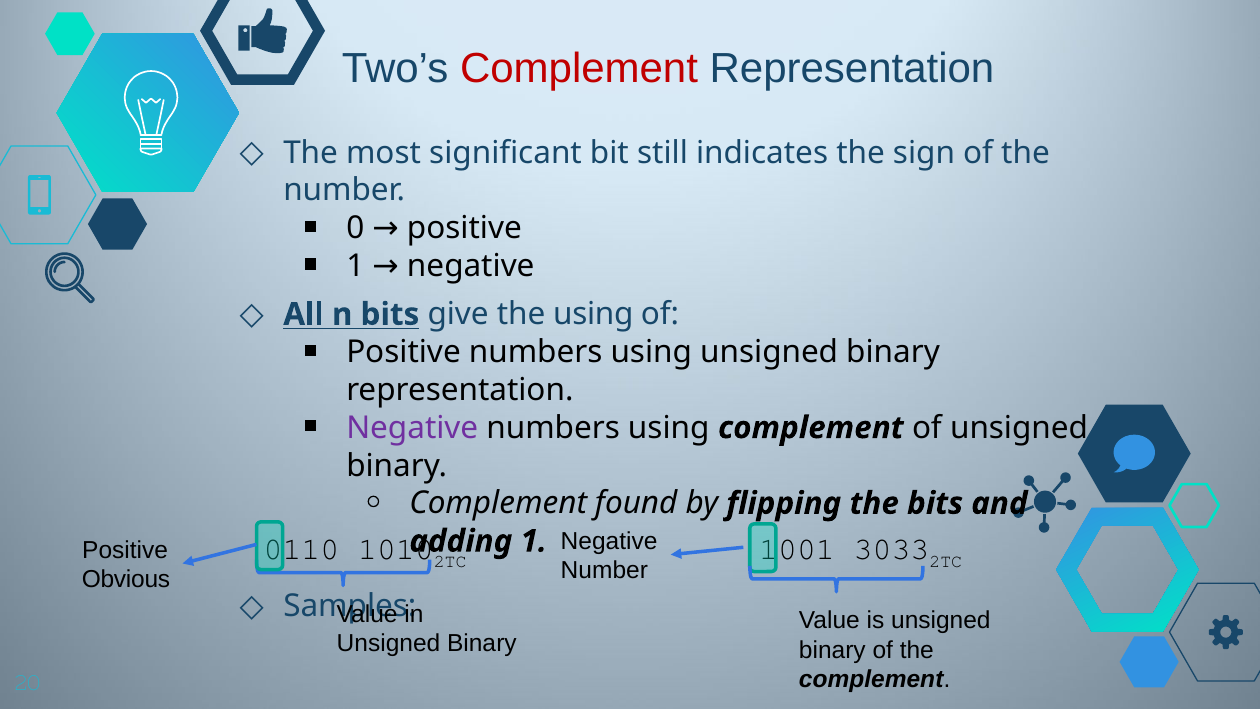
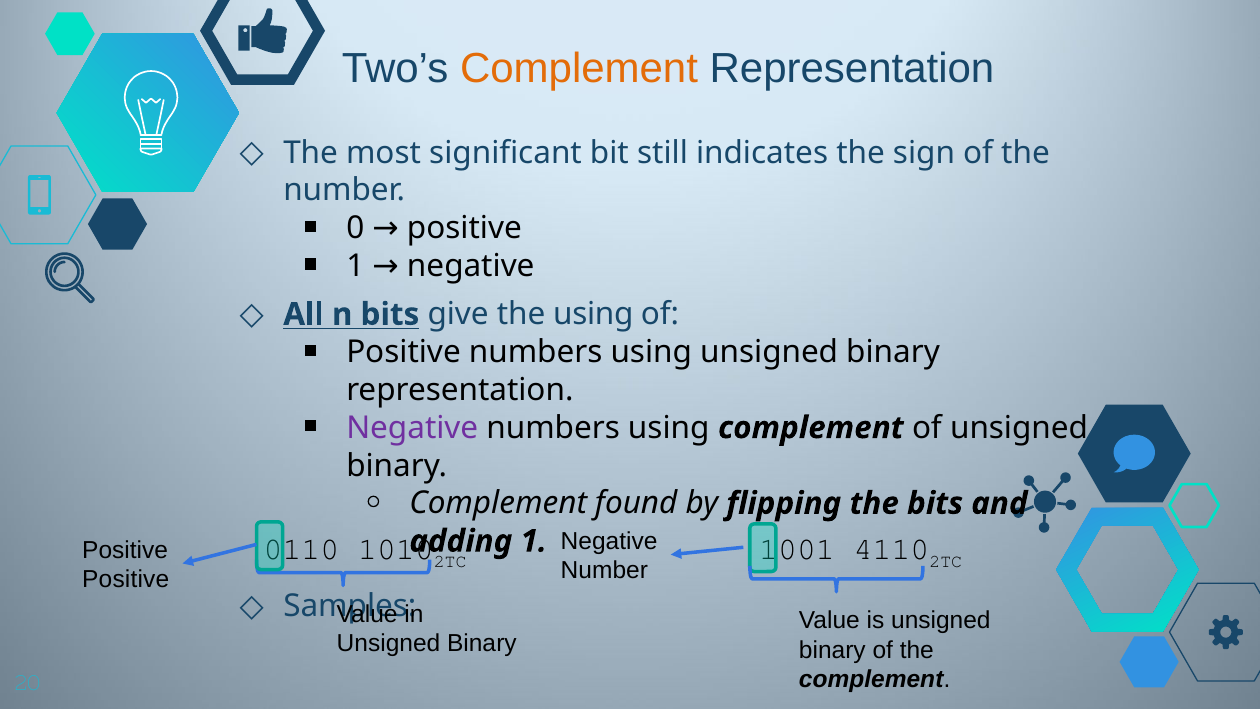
Complement at (579, 69) colour: red -> orange
3033: 3033 -> 4110
Obvious at (126, 579): Obvious -> Positive
